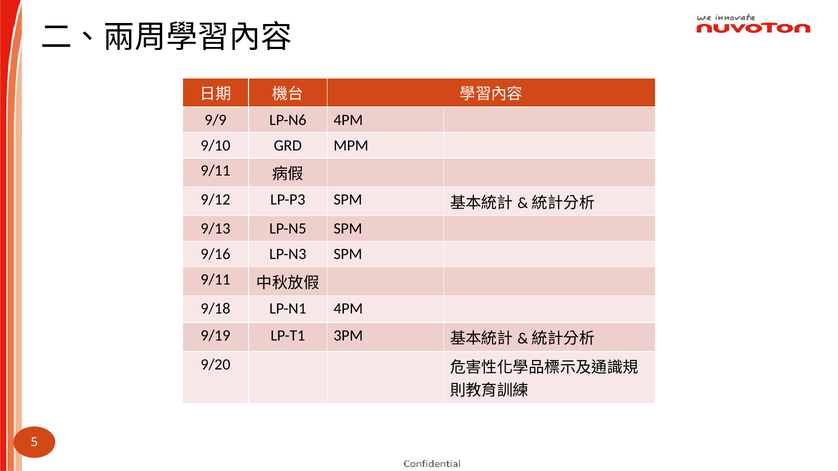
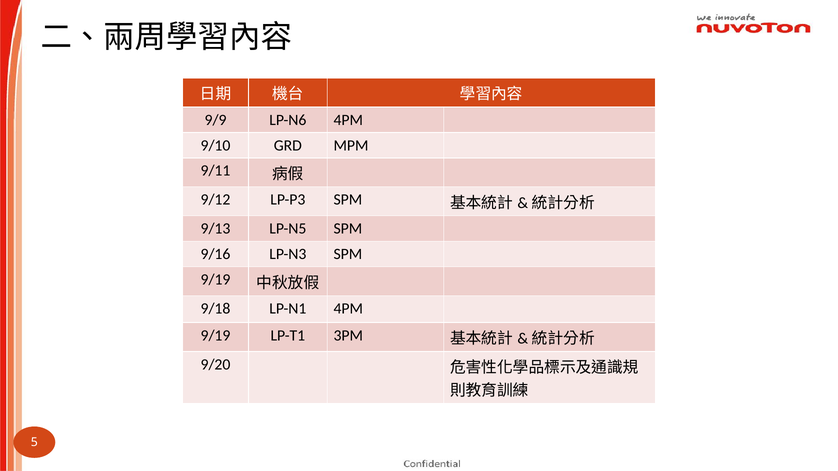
9/11 at (215, 280): 9/11 -> 9/19
